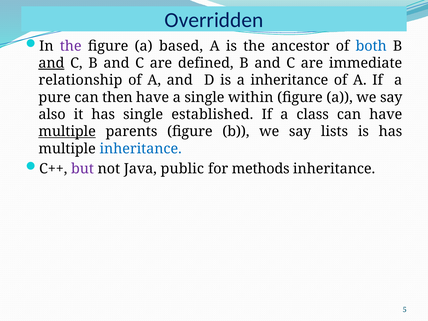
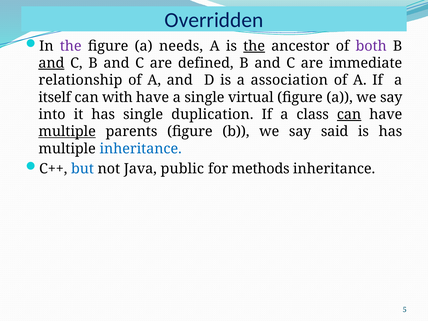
based: based -> needs
the at (254, 46) underline: none -> present
both colour: blue -> purple
a inheritance: inheritance -> association
pure: pure -> itself
then: then -> with
within: within -> virtual
also: also -> into
established: established -> duplication
can at (349, 114) underline: none -> present
lists: lists -> said
but colour: purple -> blue
